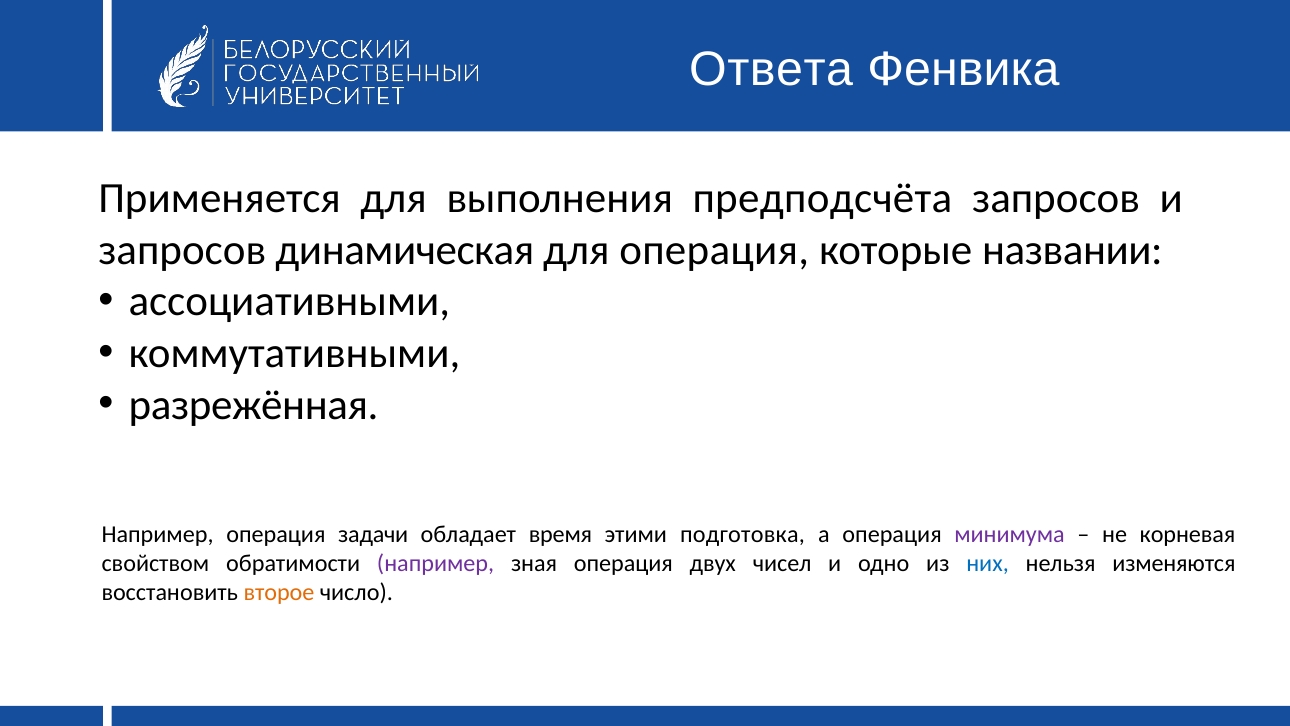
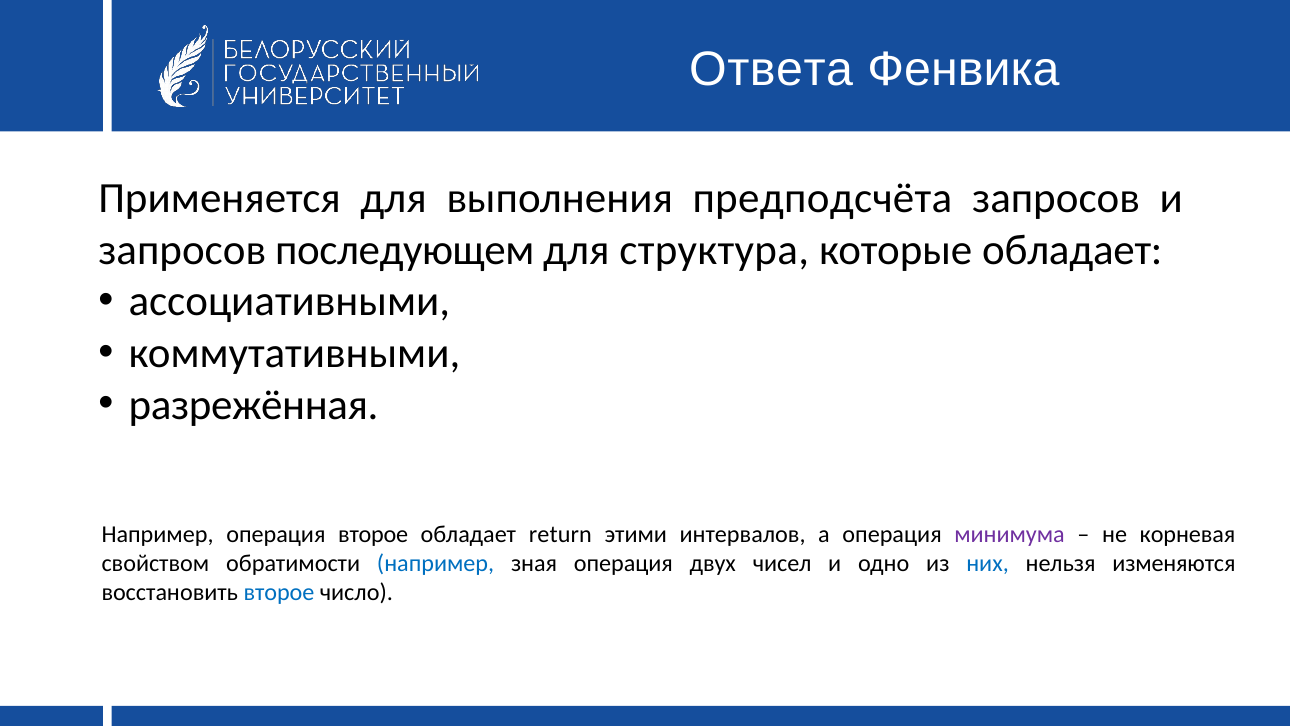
динамическая: динамическая -> последующем
для операция: операция -> структура
которые названии: названии -> обладает
операция задачи: задачи -> второе
время: время -> return
подготовка: подготовка -> интервалов
например at (436, 563) colour: purple -> blue
второе at (279, 592) colour: orange -> blue
